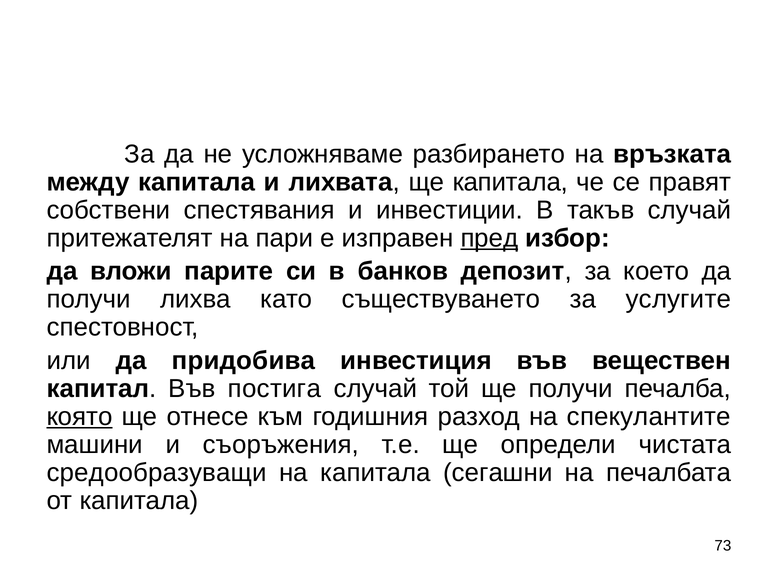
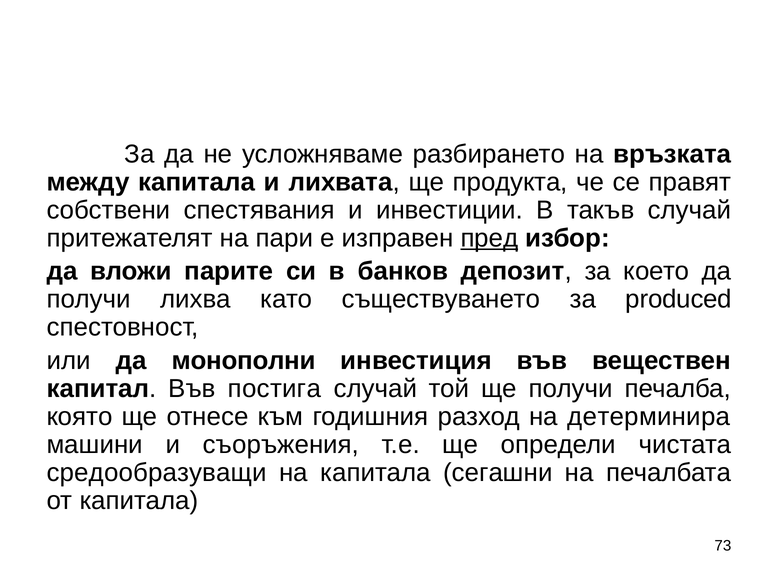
ще капитала: капитала -> продукта
услугите: услугите -> produced
придобива: придобива -> монополни
която underline: present -> none
спекулантите: спекулантите -> детерминира
